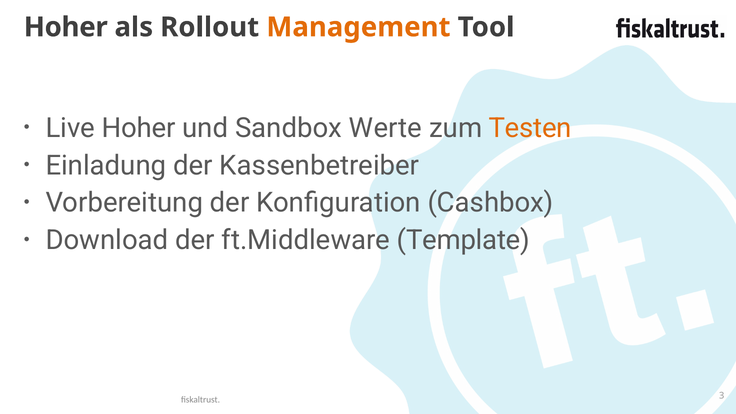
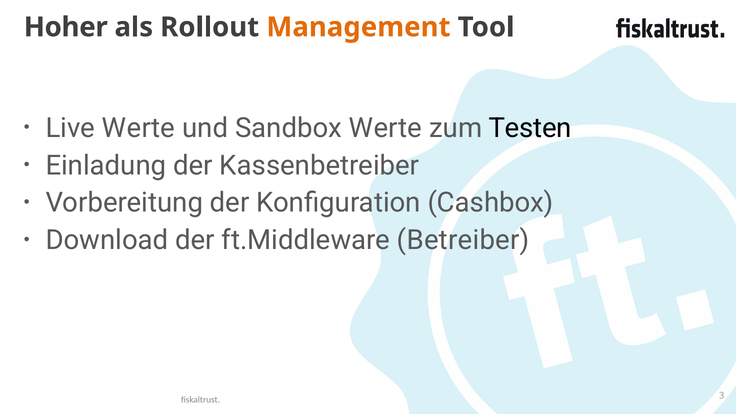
Live Hoher: Hoher -> Werte
Testen colour: orange -> black
Template: Template -> Betreiber
